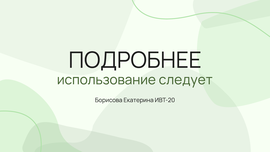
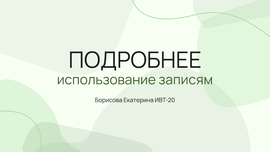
следует: следует -> записям
